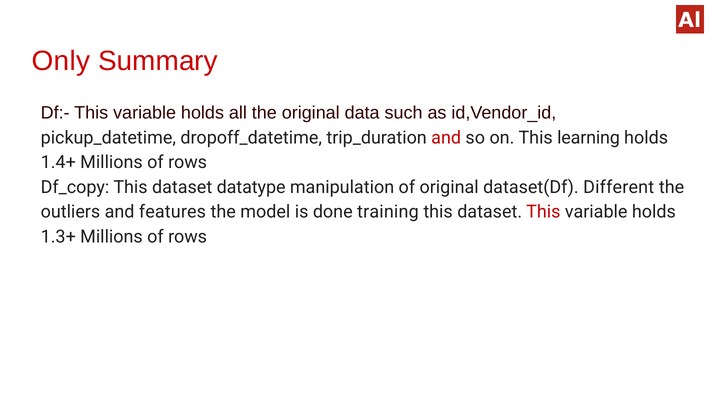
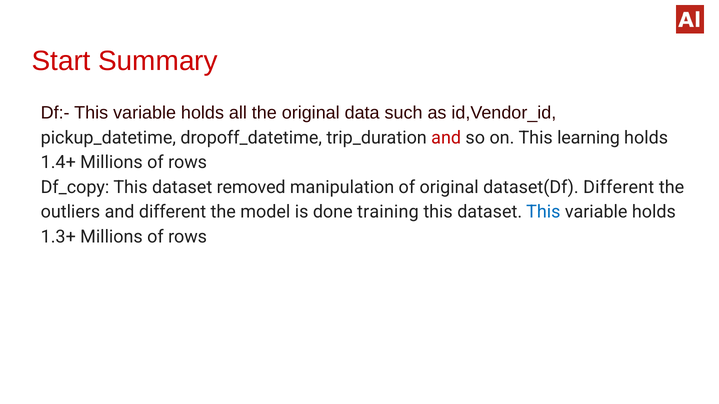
Only: Only -> Start
datatype: datatype -> removed
and features: features -> different
This at (543, 212) colour: red -> blue
